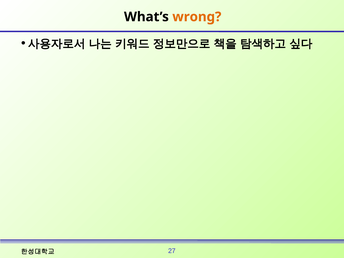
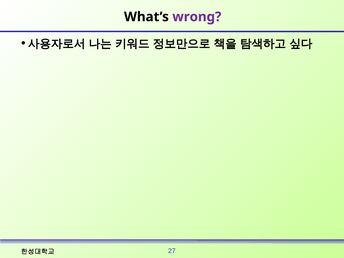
wrong colour: orange -> purple
